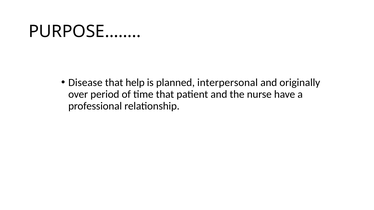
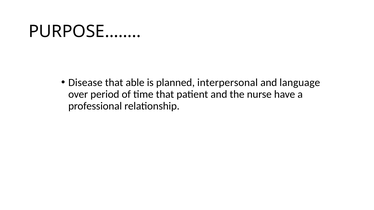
help: help -> able
originally: originally -> language
